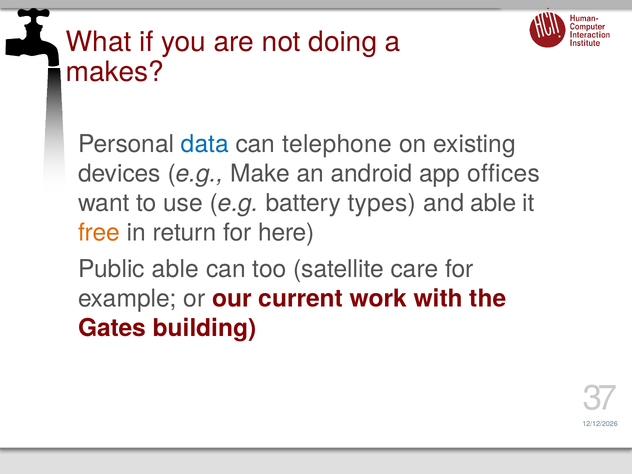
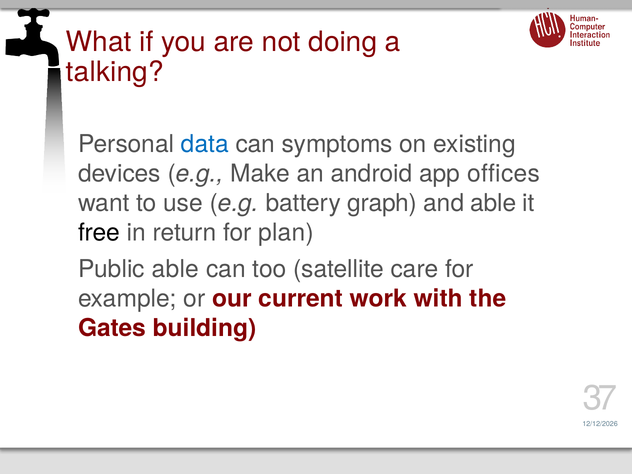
makes: makes -> talking
telephone: telephone -> symptoms
types: types -> graph
free colour: orange -> black
here: here -> plan
